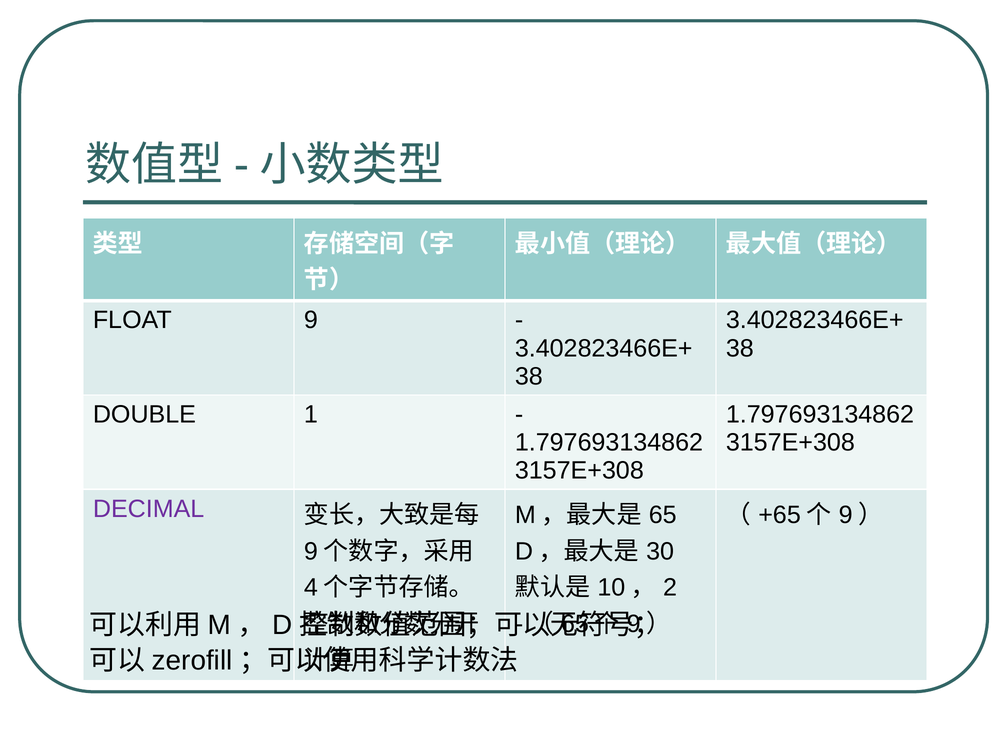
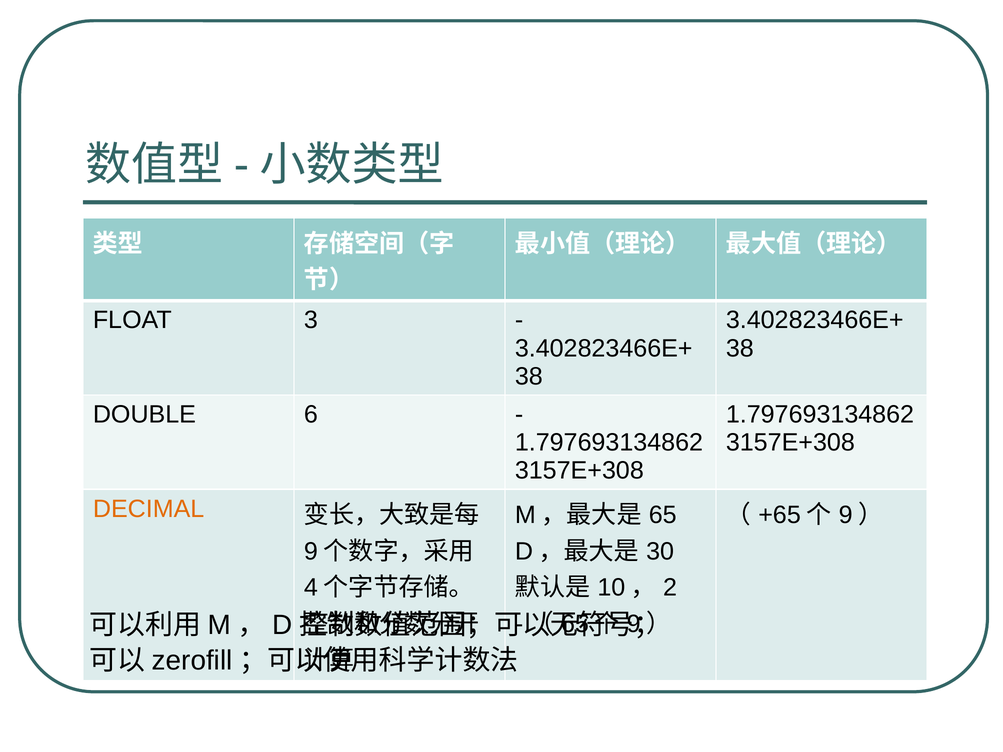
9: 9 -> 3
1: 1 -> 6
DECIMAL colour: purple -> orange
